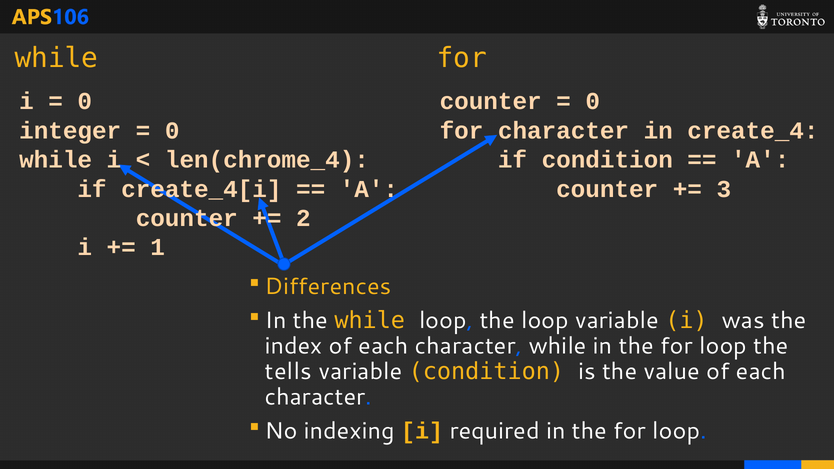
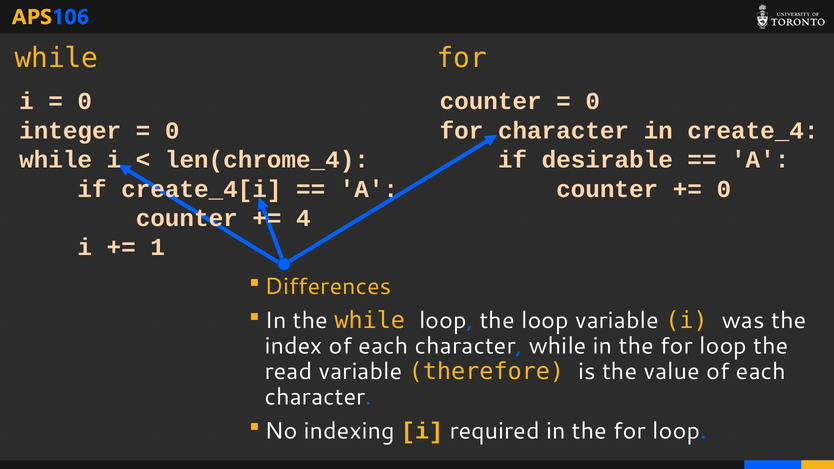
if condition: condition -> desirable
3 at (724, 189): 3 -> 0
2: 2 -> 4
tells: tells -> read
variable condition: condition -> therefore
